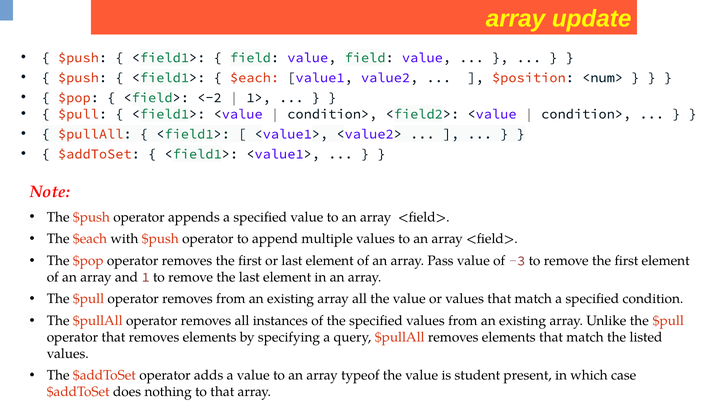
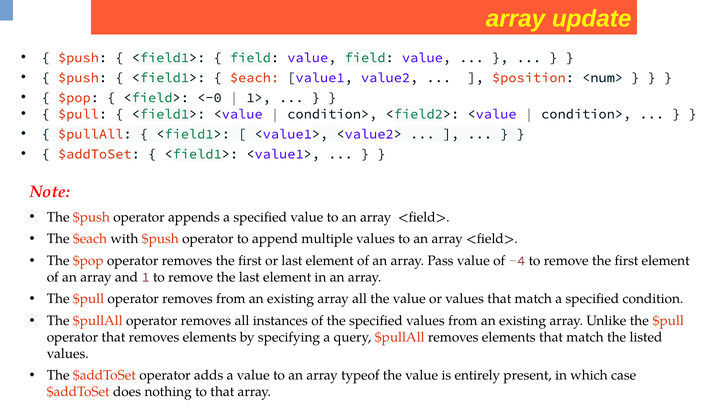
<-2: <-2 -> <-0
-3: -3 -> -4
student: student -> entirely
